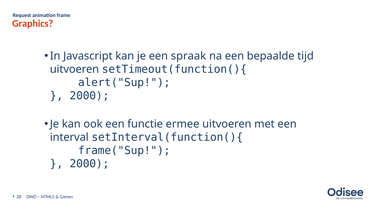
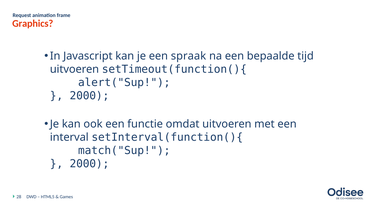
ermee: ermee -> omdat
frame("Sup: frame("Sup -> match("Sup
